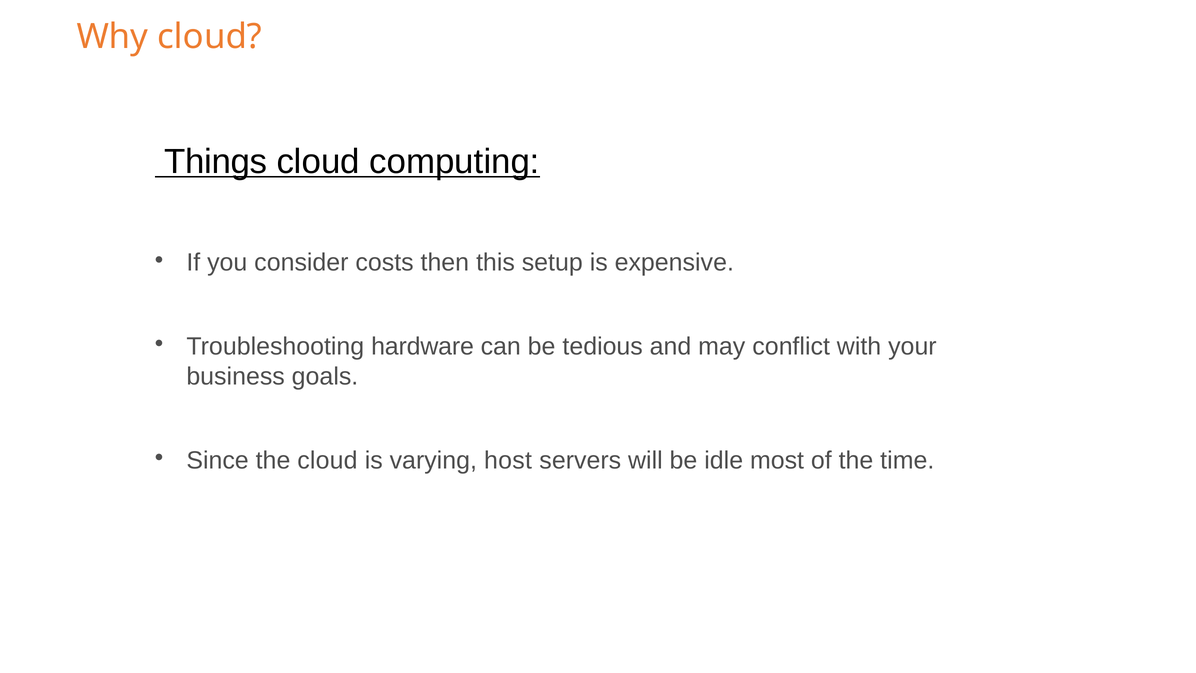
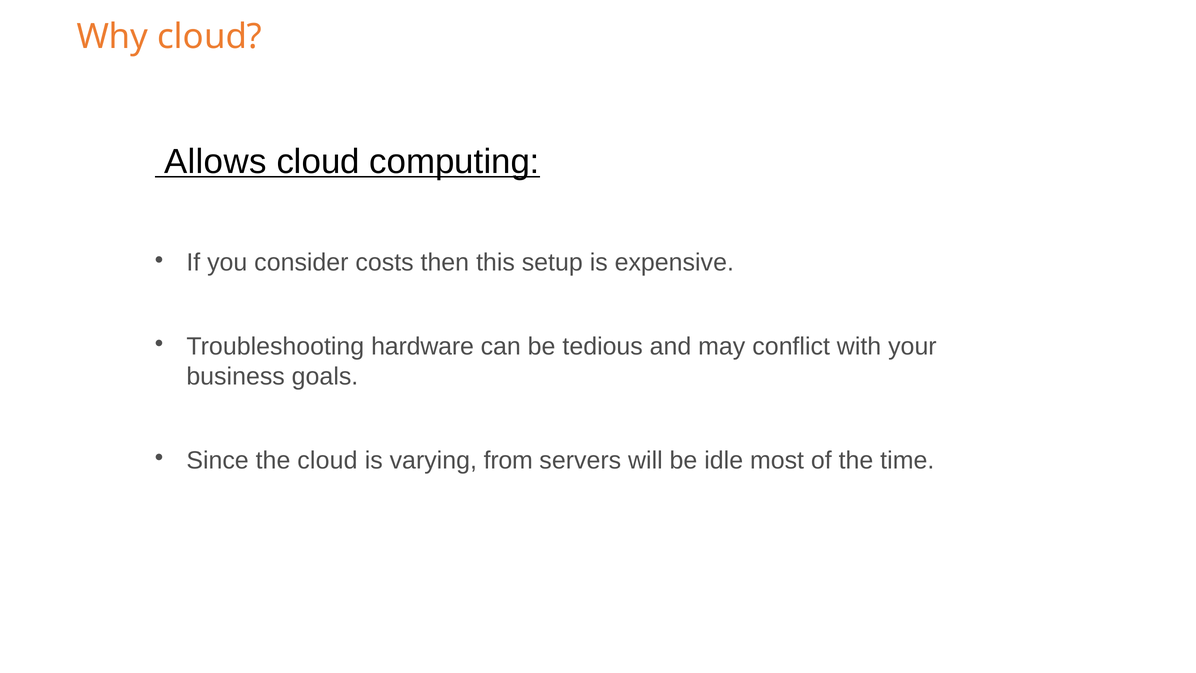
Things: Things -> Allows
host: host -> from
